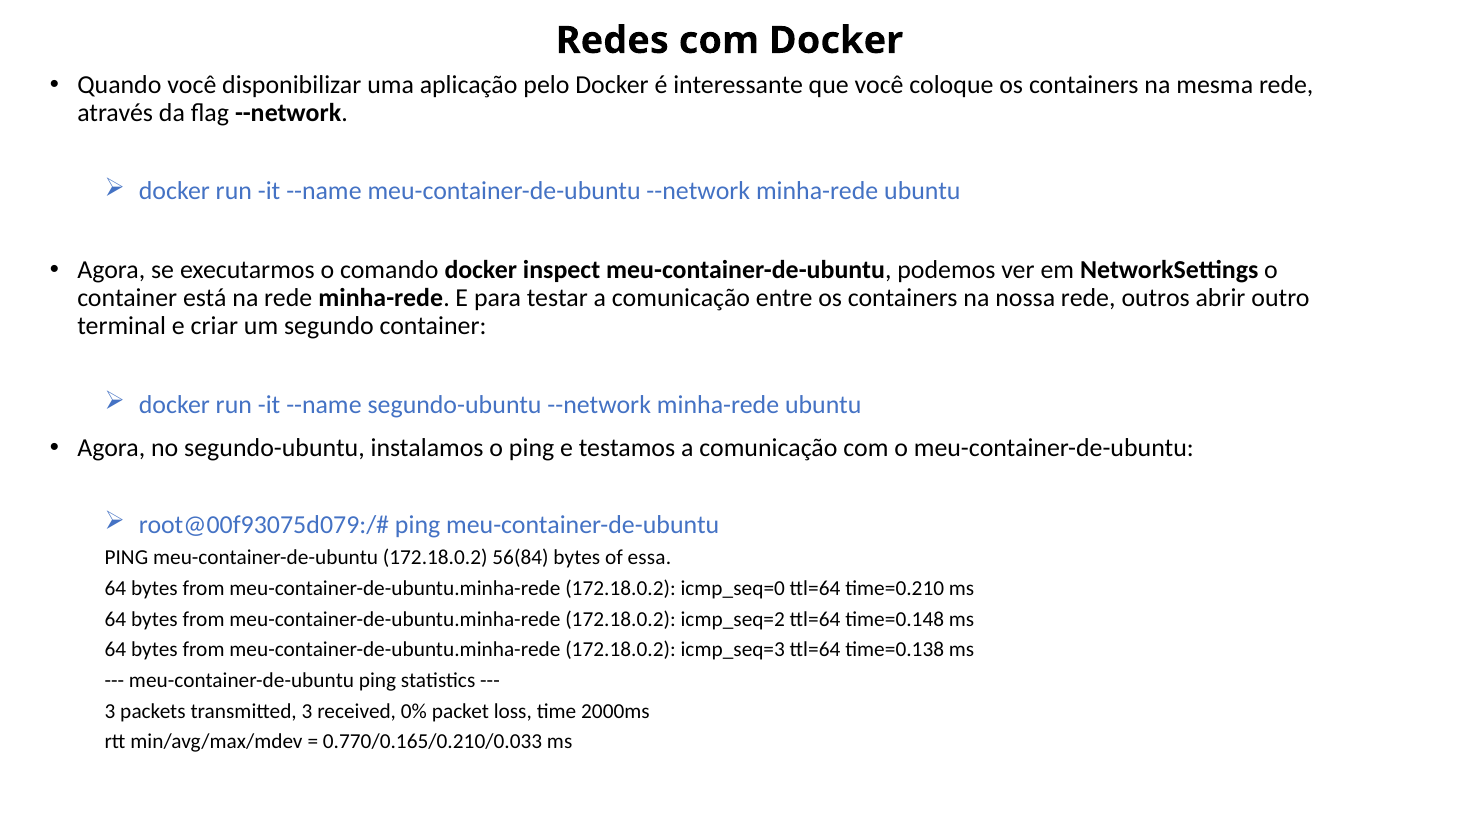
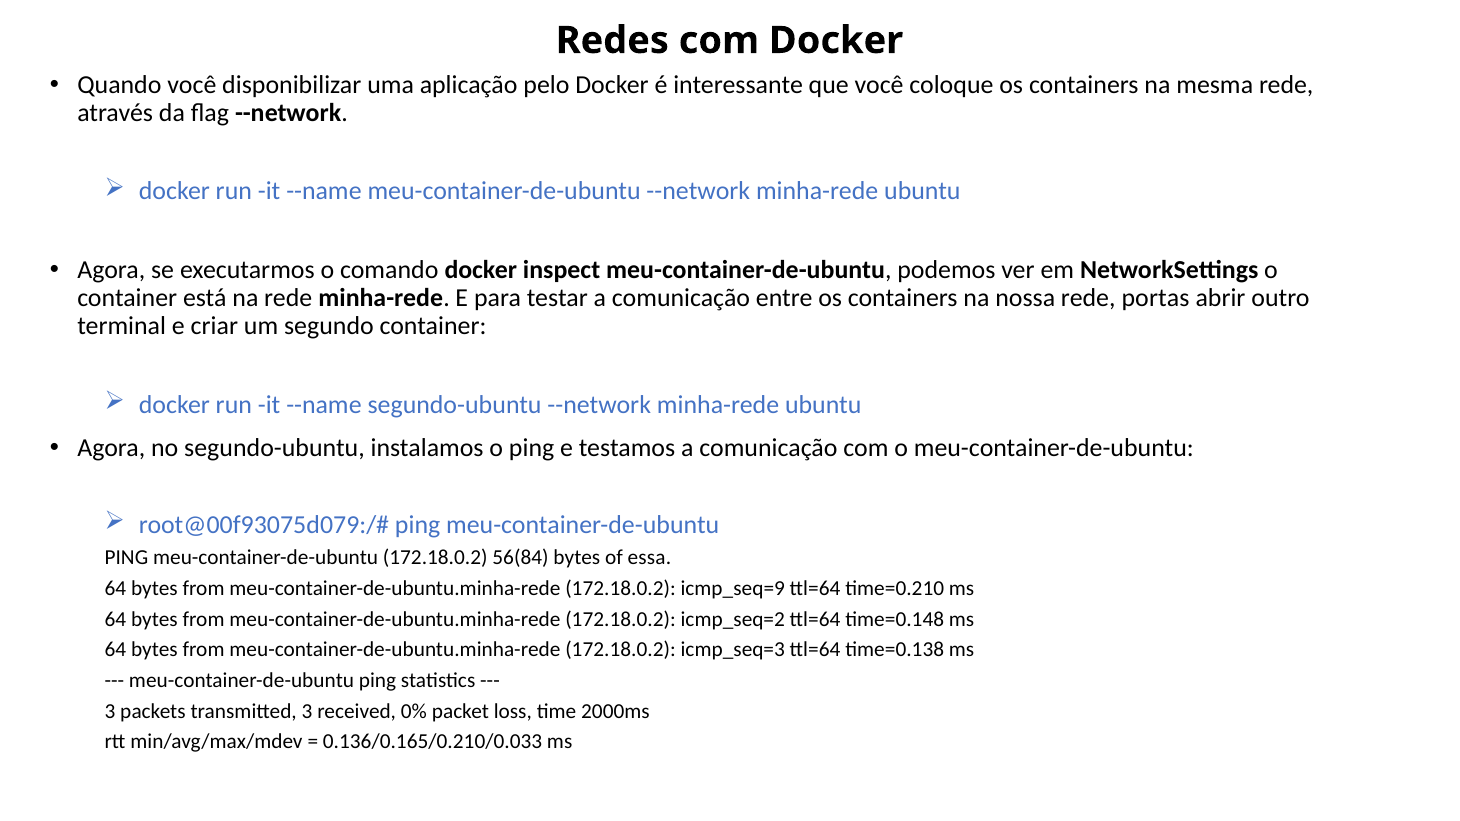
outros: outros -> portas
icmp_seq=0: icmp_seq=0 -> icmp_seq=9
0.770/0.165/0.210/0.033: 0.770/0.165/0.210/0.033 -> 0.136/0.165/0.210/0.033
